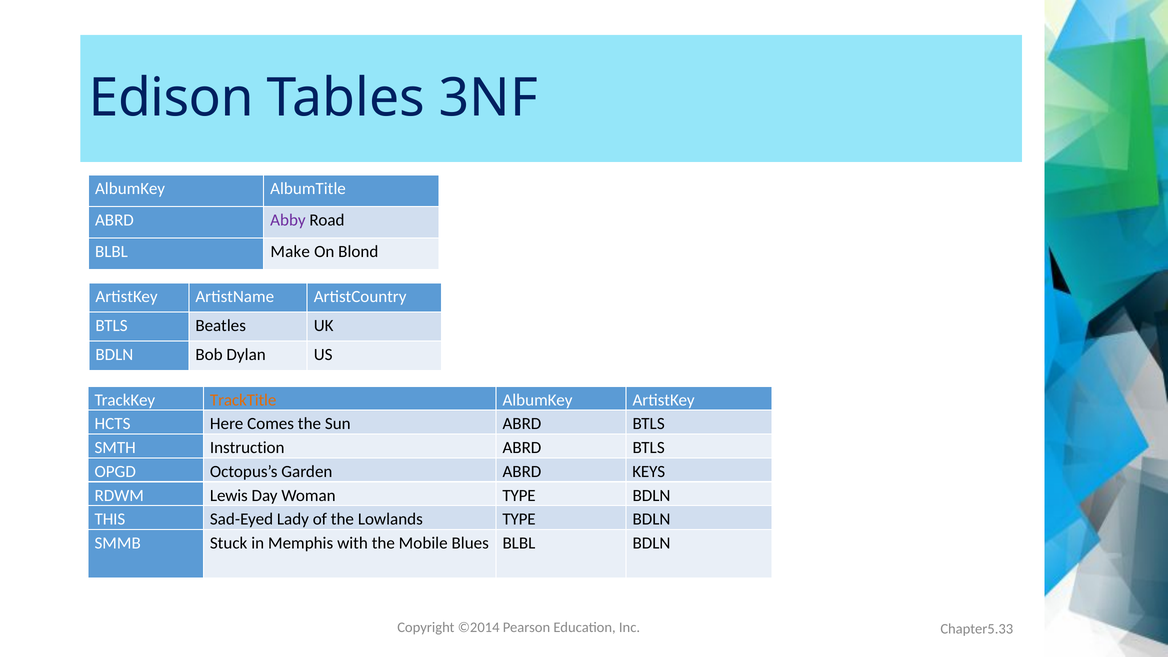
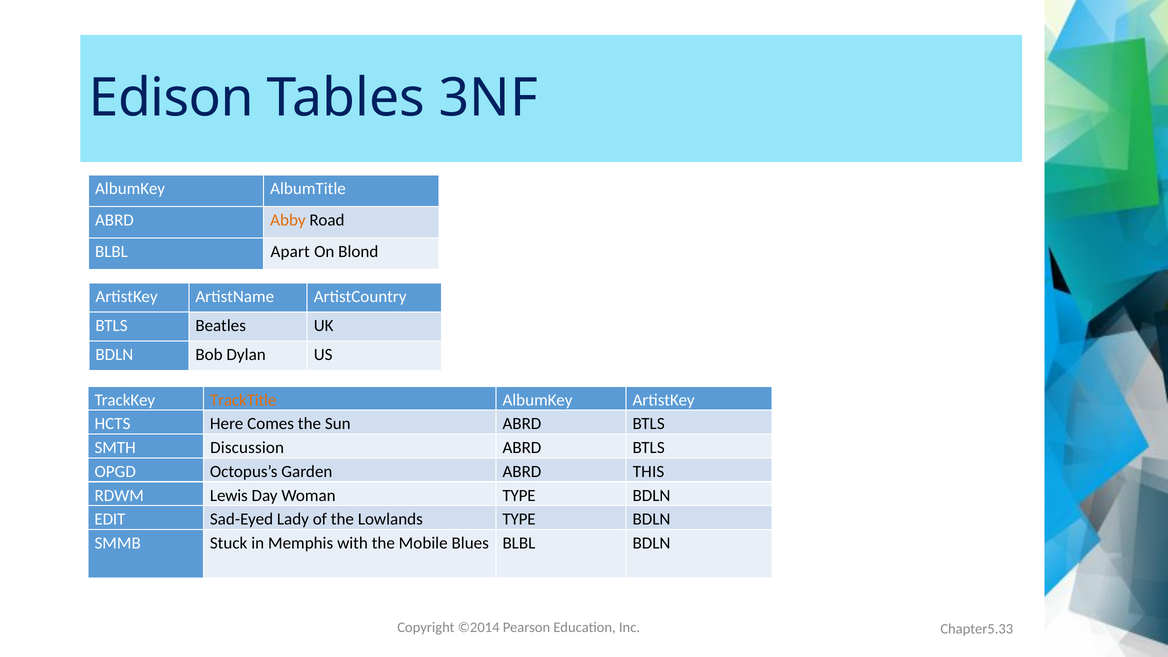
Abby colour: purple -> orange
Make: Make -> Apart
Instruction: Instruction -> Discussion
KEYS: KEYS -> THIS
THIS: THIS -> EDIT
